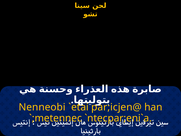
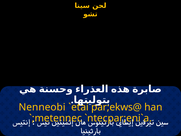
par;icjen@: par;icjen@ -> par;ekws@
